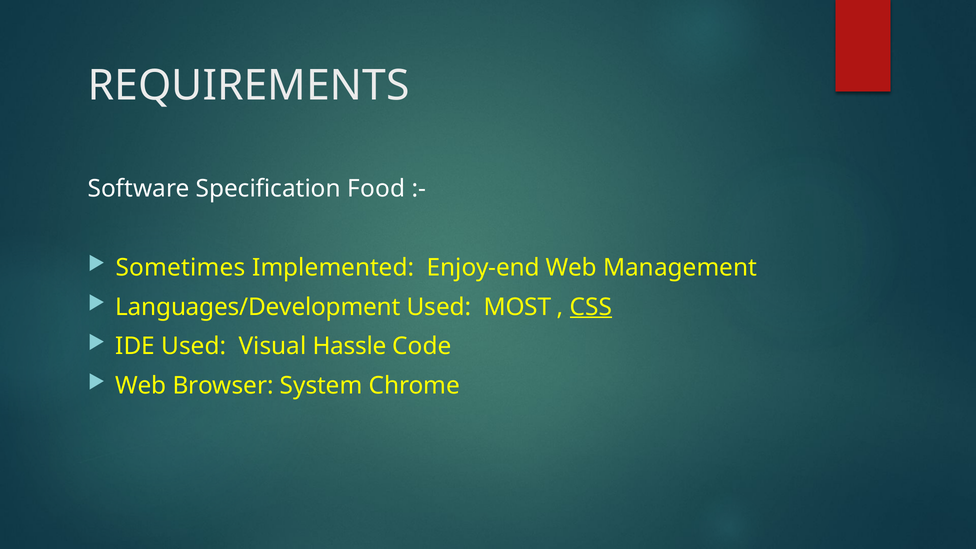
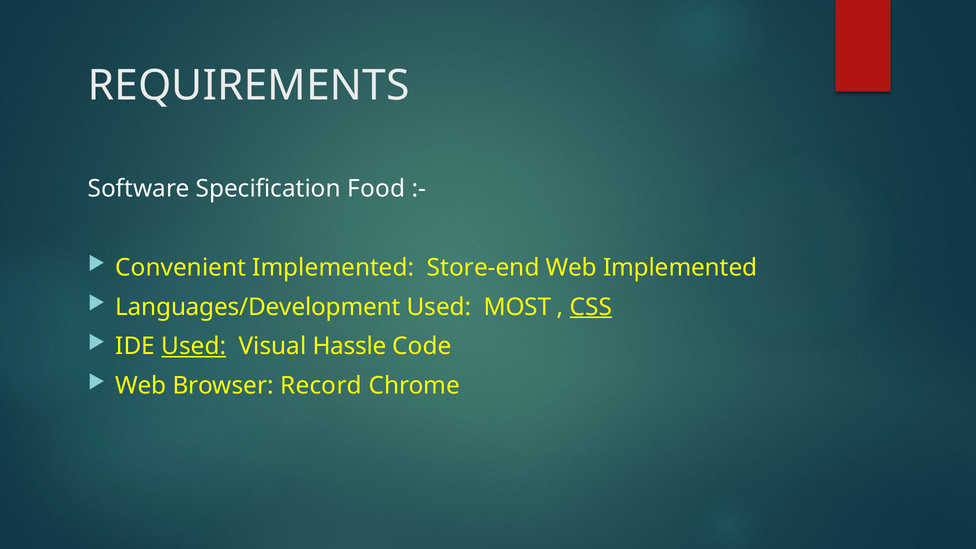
Sometimes: Sometimes -> Convenient
Enjoy-end: Enjoy-end -> Store-end
Web Management: Management -> Implemented
Used at (194, 346) underline: none -> present
System: System -> Record
